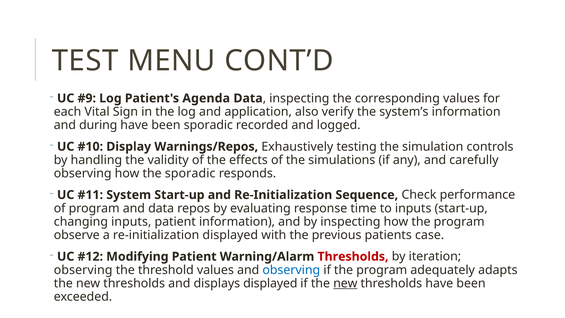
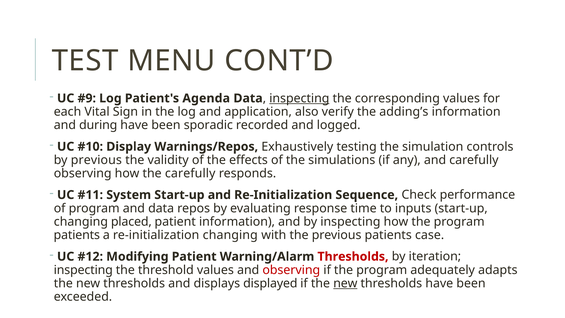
inspecting at (299, 98) underline: none -> present
system’s: system’s -> adding’s
by handling: handling -> previous
the sporadic: sporadic -> carefully
changing inputs: inputs -> placed
observe at (77, 235): observe -> patients
re-initialization displayed: displayed -> changing
observing at (83, 270): observing -> inspecting
observing at (291, 270) colour: blue -> red
